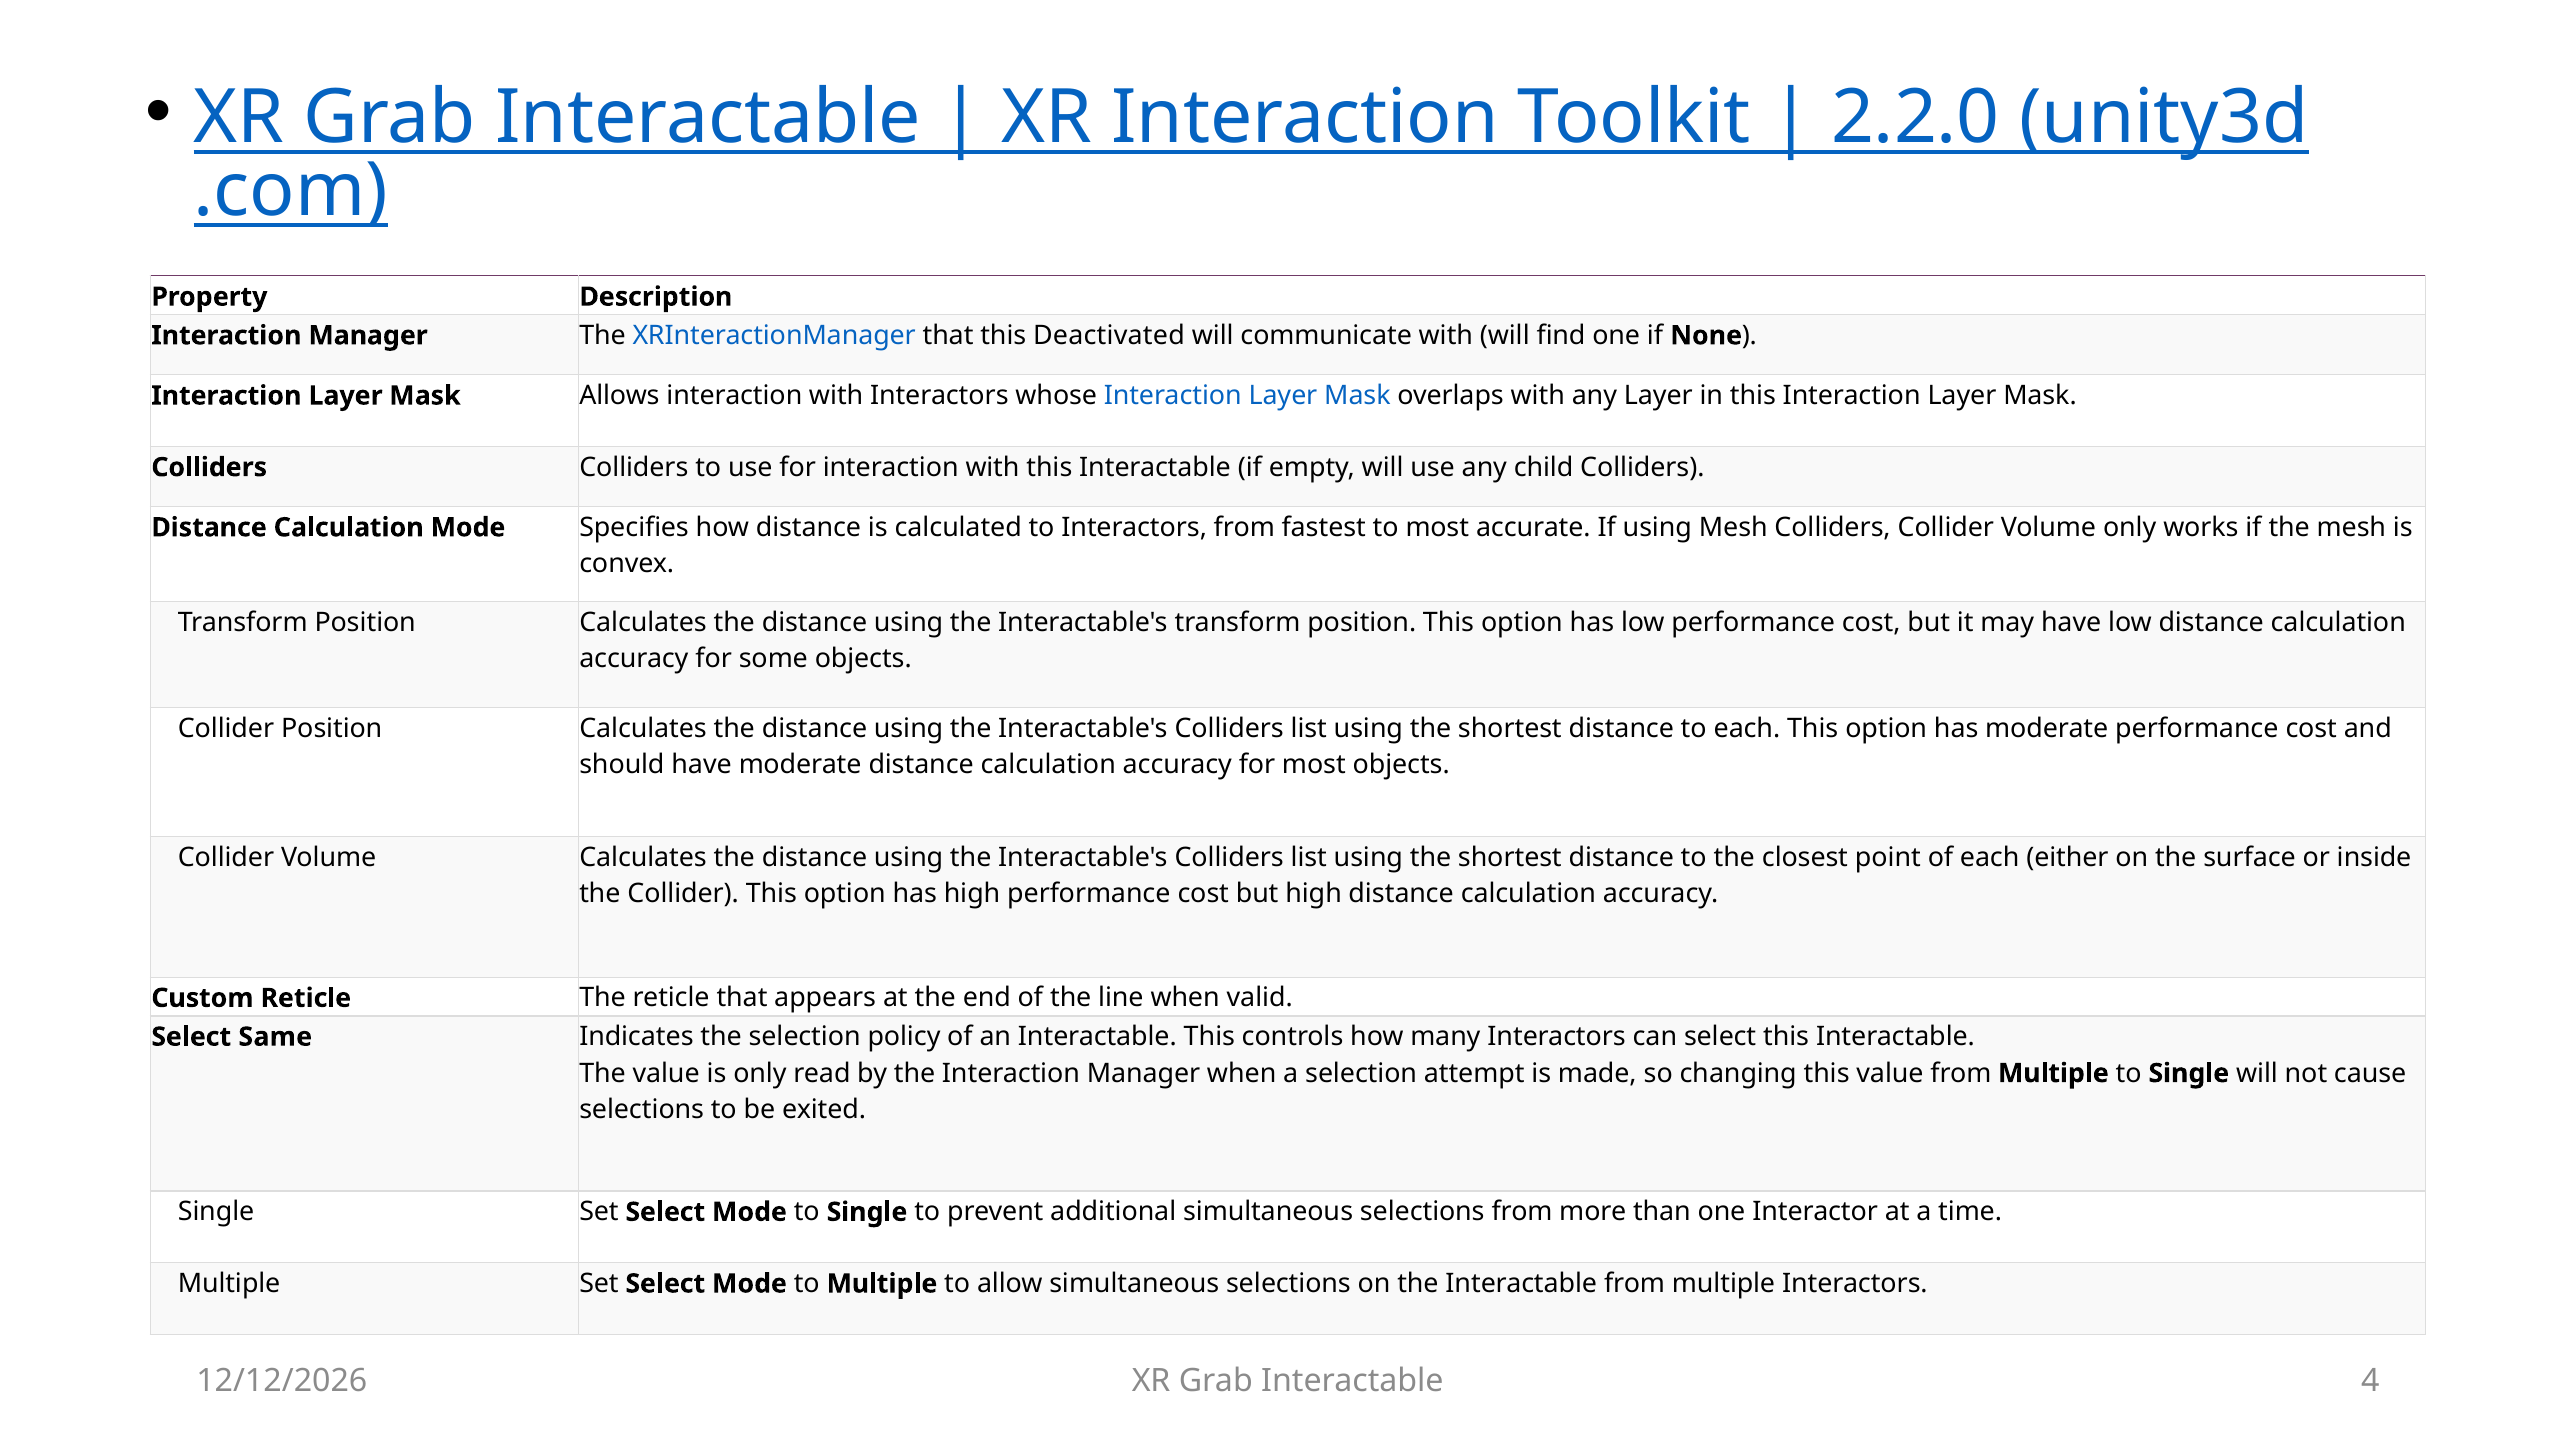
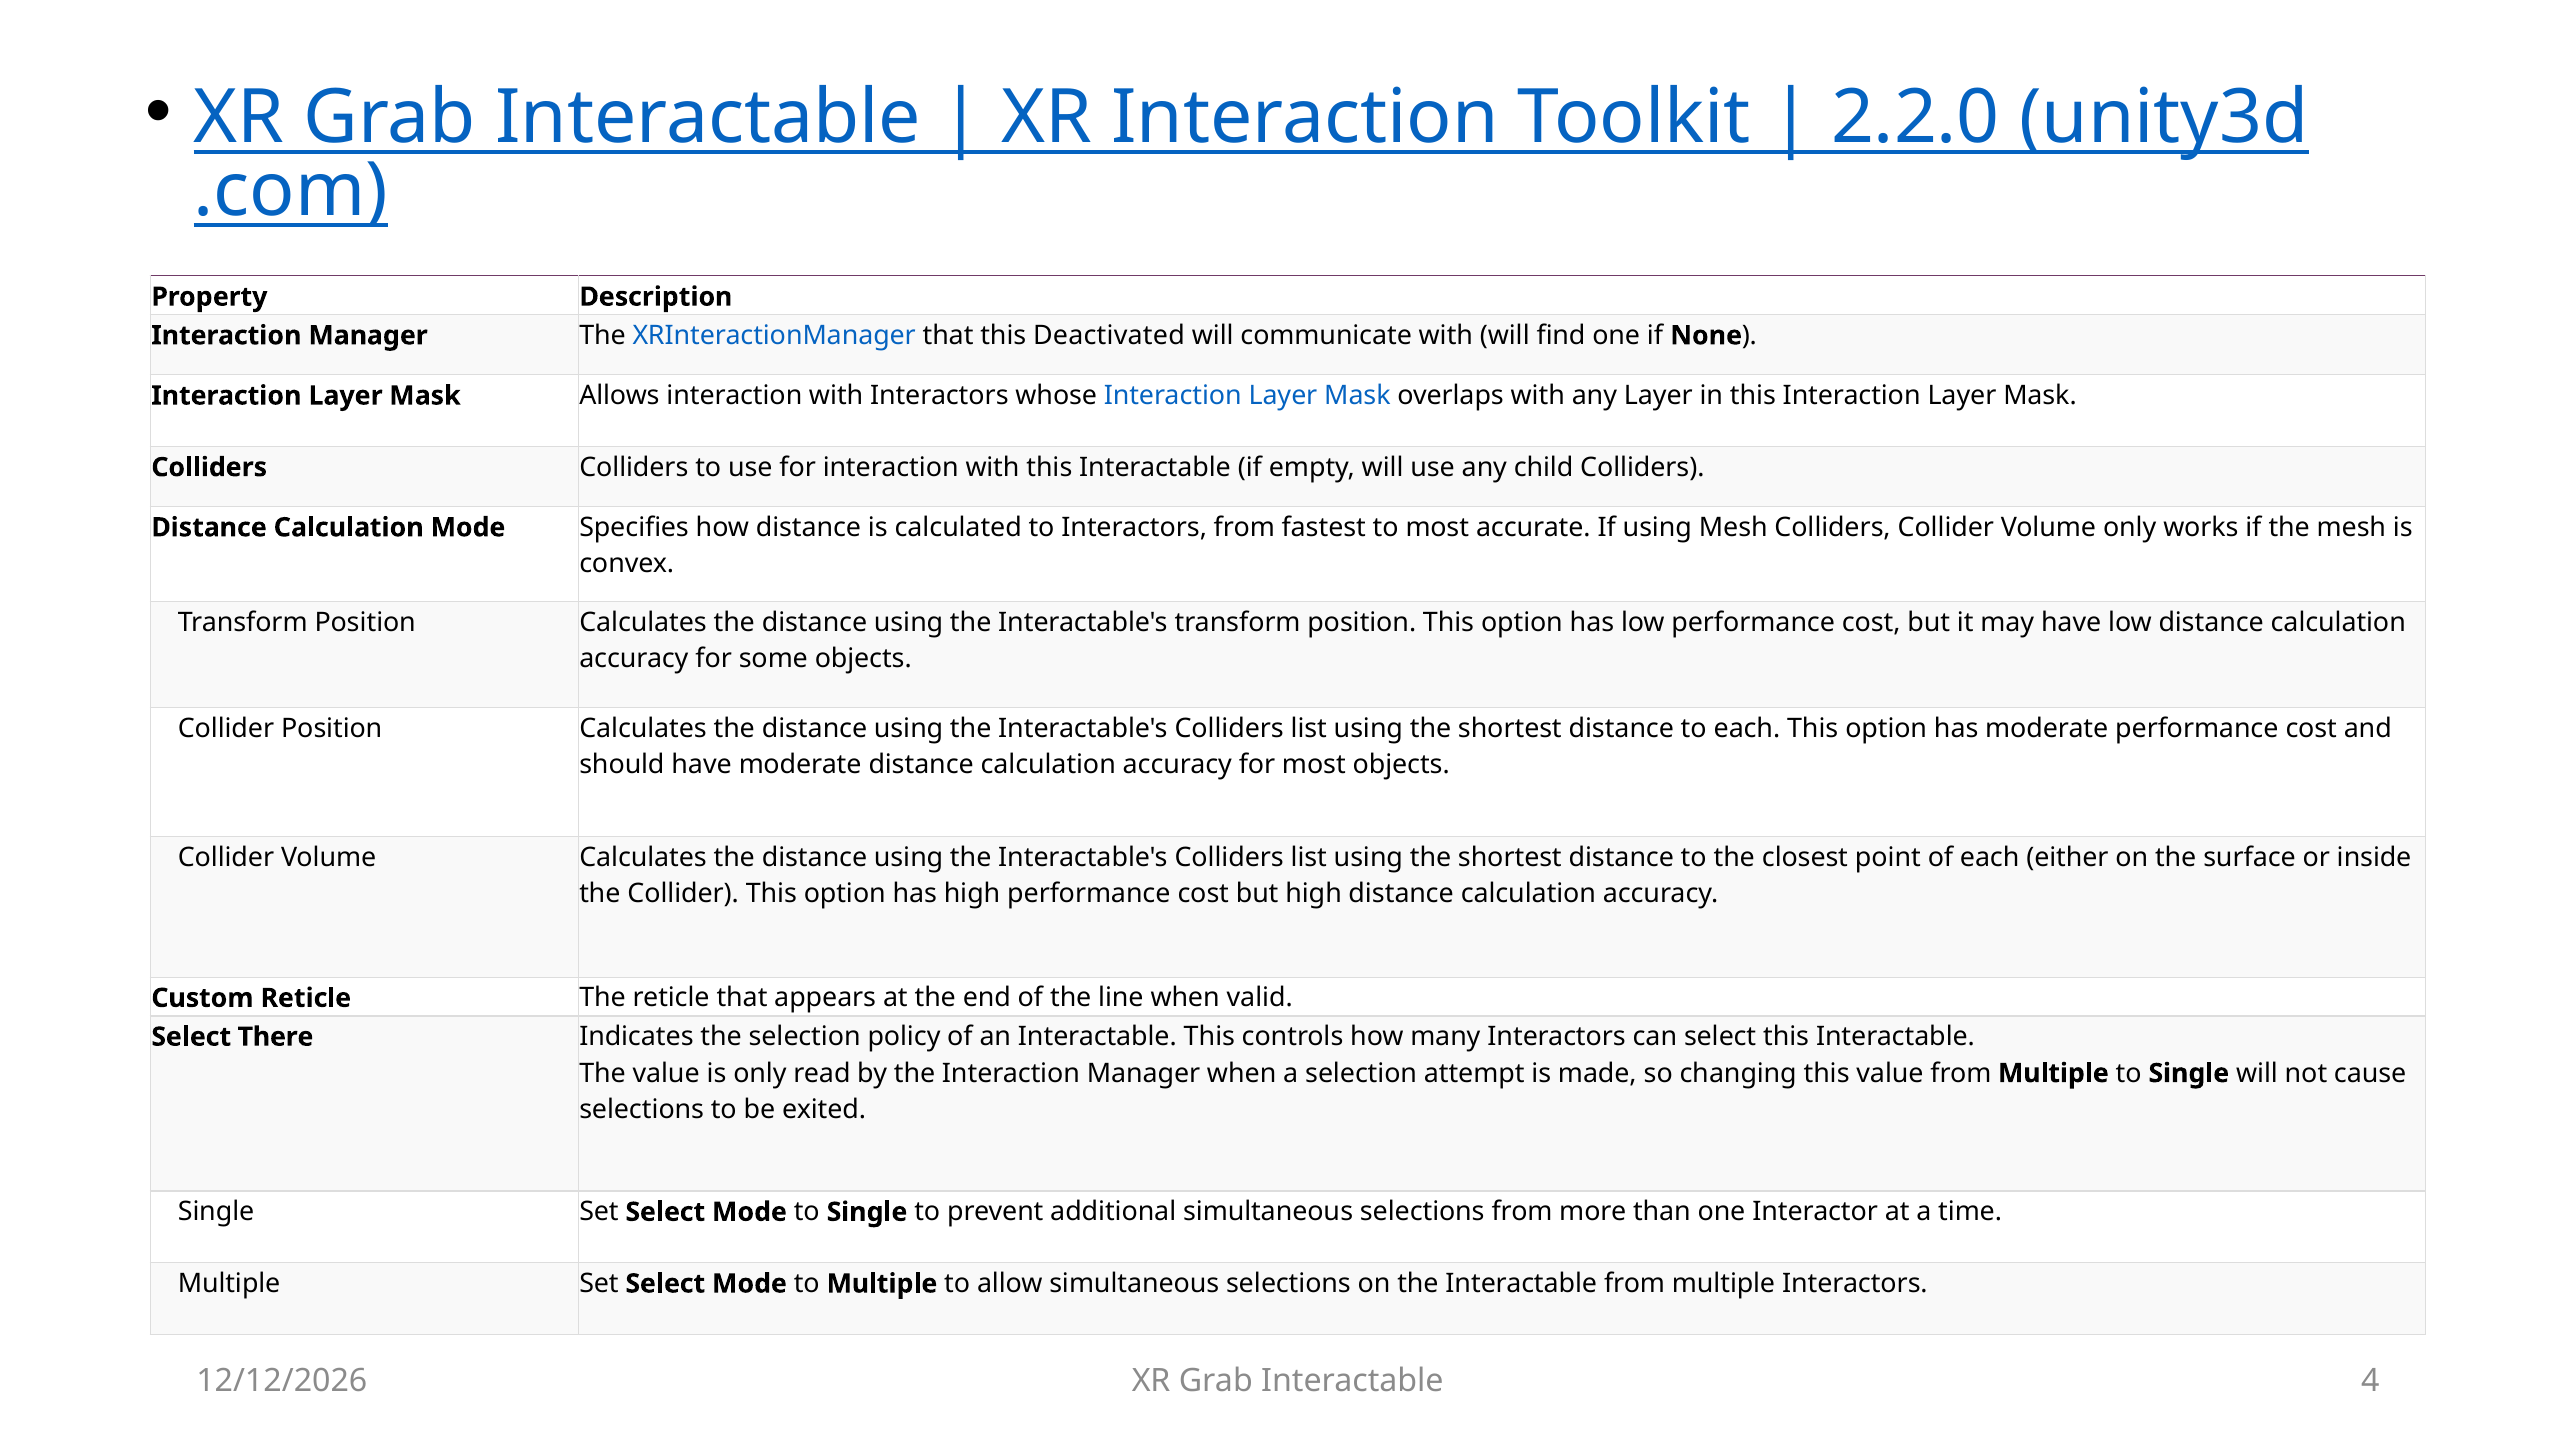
Same: Same -> There
